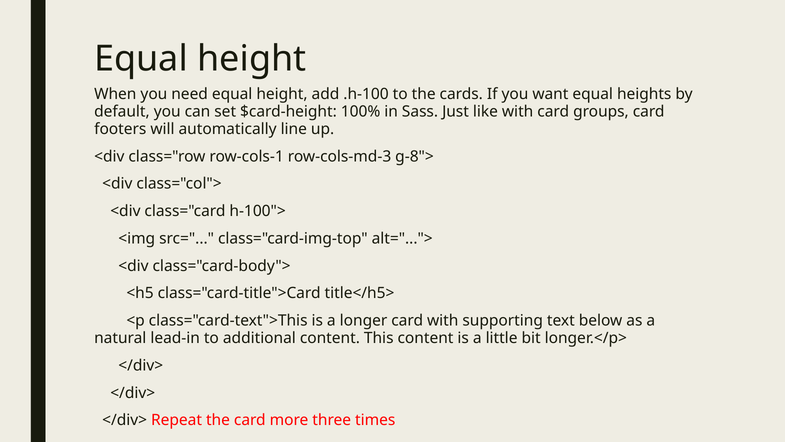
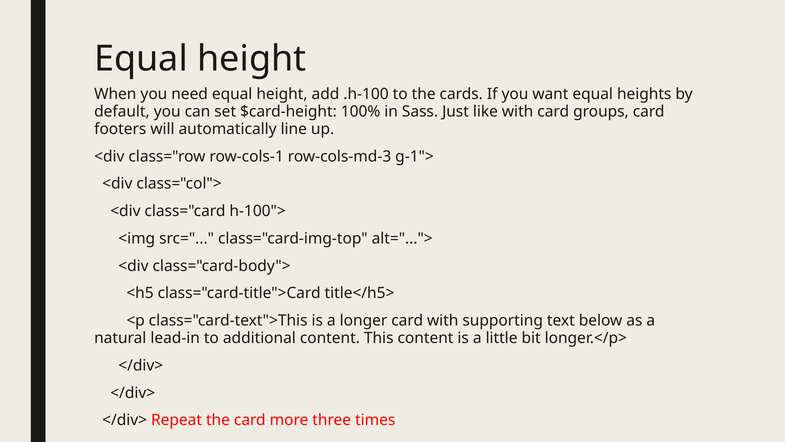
g-8">: g-8"> -> g-1">
